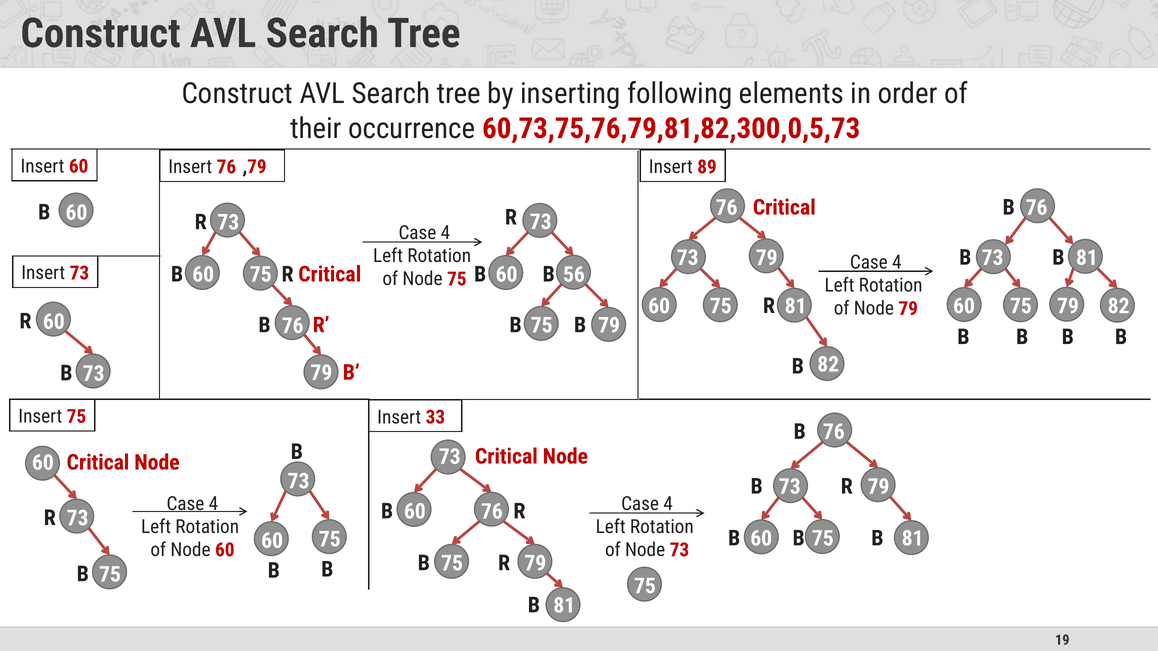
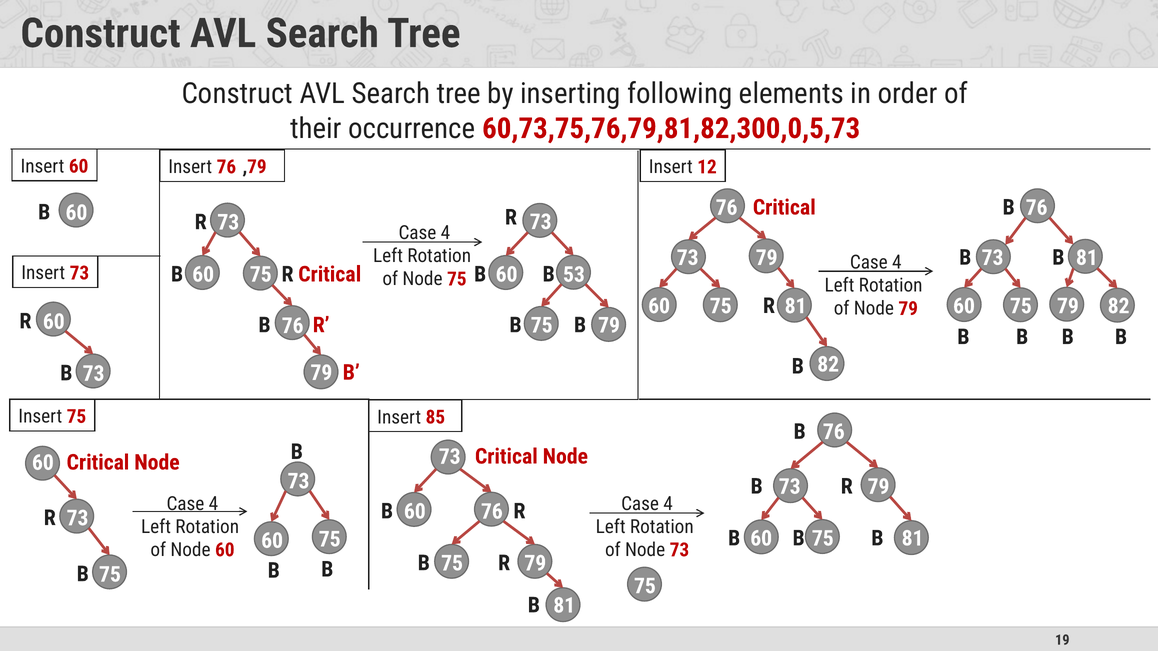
89: 89 -> 12
56: 56 -> 53
33: 33 -> 85
